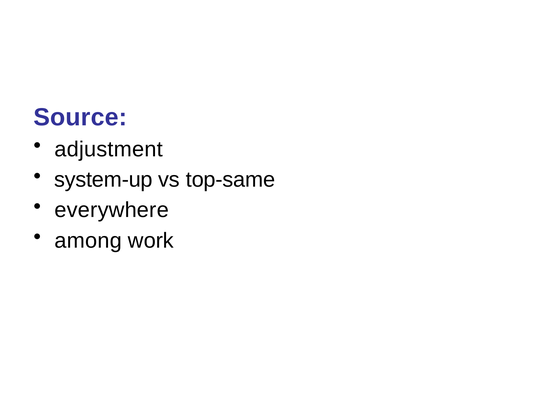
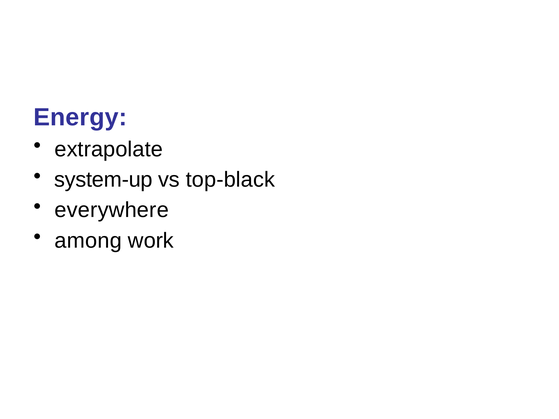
Source: Source -> Energy
adjustment: adjustment -> extrapolate
top-same: top-same -> top-black
